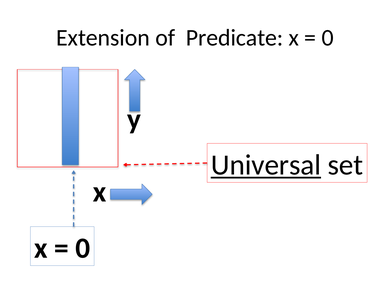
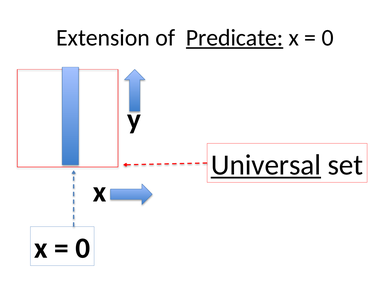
Predicate underline: none -> present
